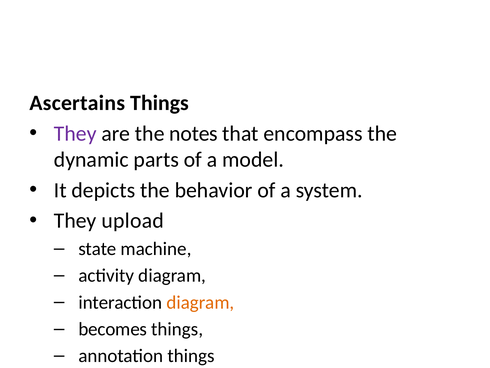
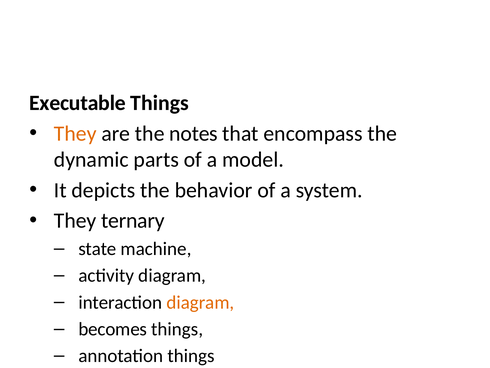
Ascertains: Ascertains -> Executable
They at (75, 133) colour: purple -> orange
upload: upload -> ternary
